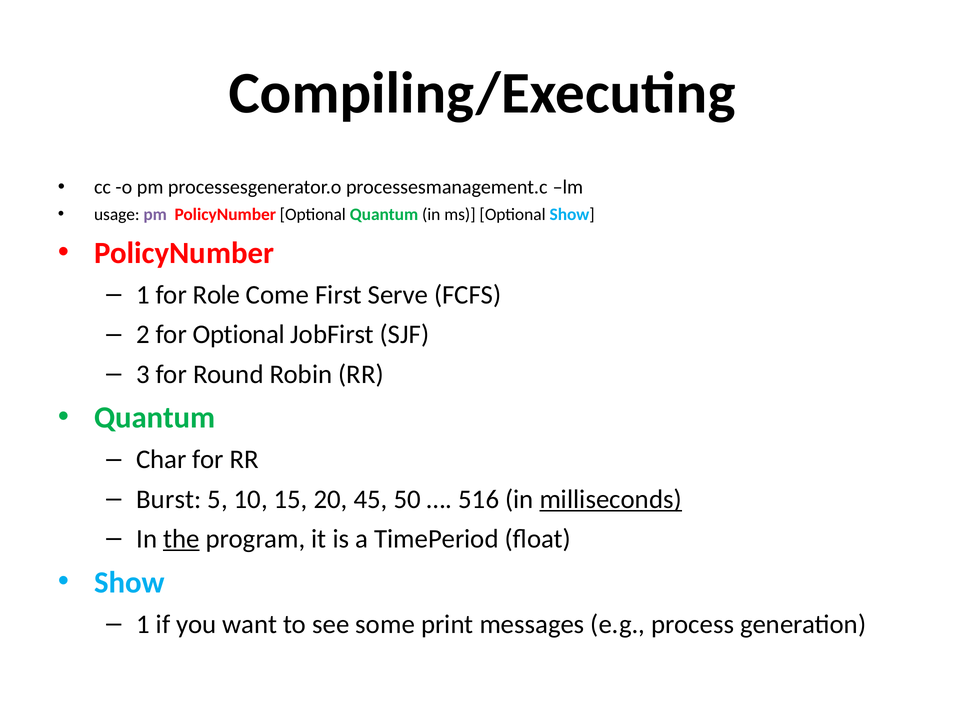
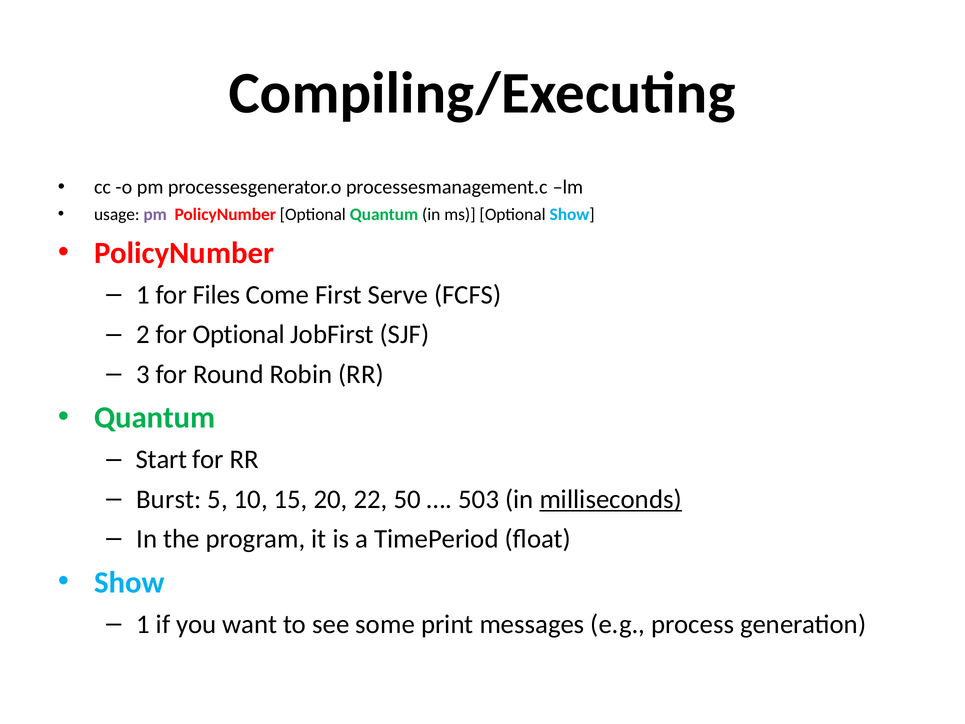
Role: Role -> Files
Char: Char -> Start
45: 45 -> 22
516: 516 -> 503
the underline: present -> none
